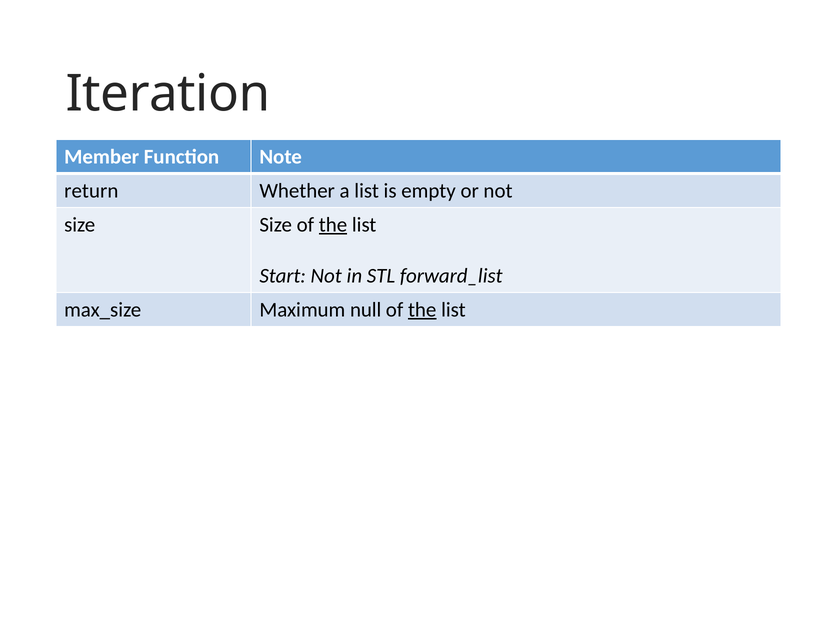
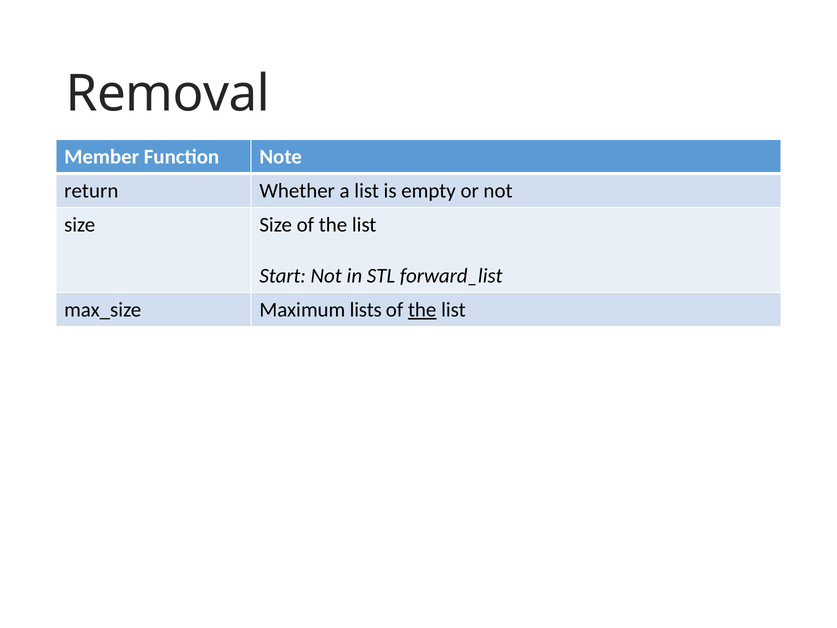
Iteration: Iteration -> Removal
the at (333, 225) underline: present -> none
null: null -> lists
